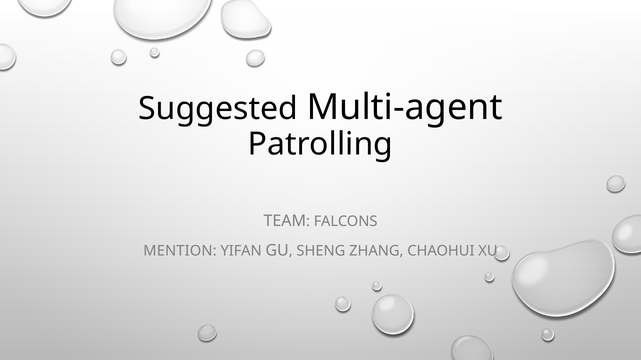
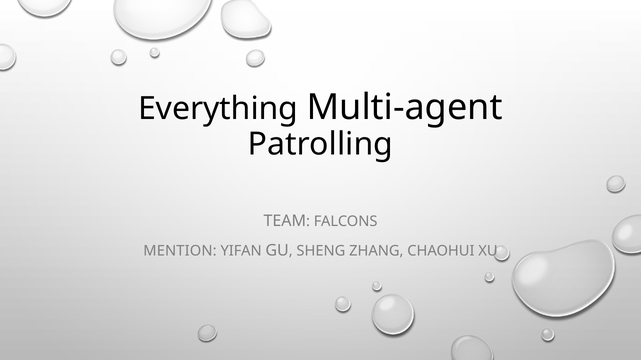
Suggested: Suggested -> Everything
